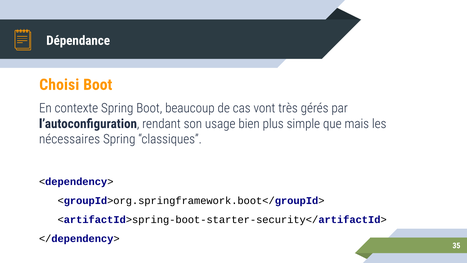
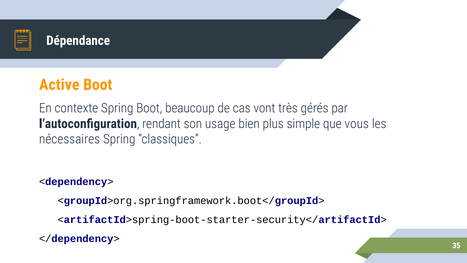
Choisi: Choisi -> Active
mais: mais -> vous
